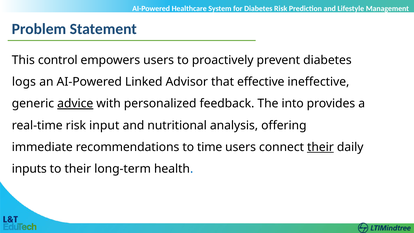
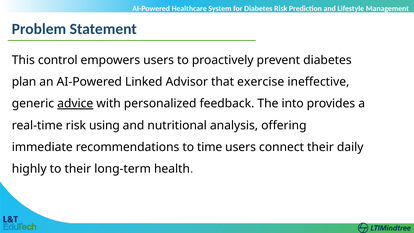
logs: logs -> plan
effective: effective -> exercise
input: input -> using
their at (320, 147) underline: present -> none
inputs: inputs -> highly
